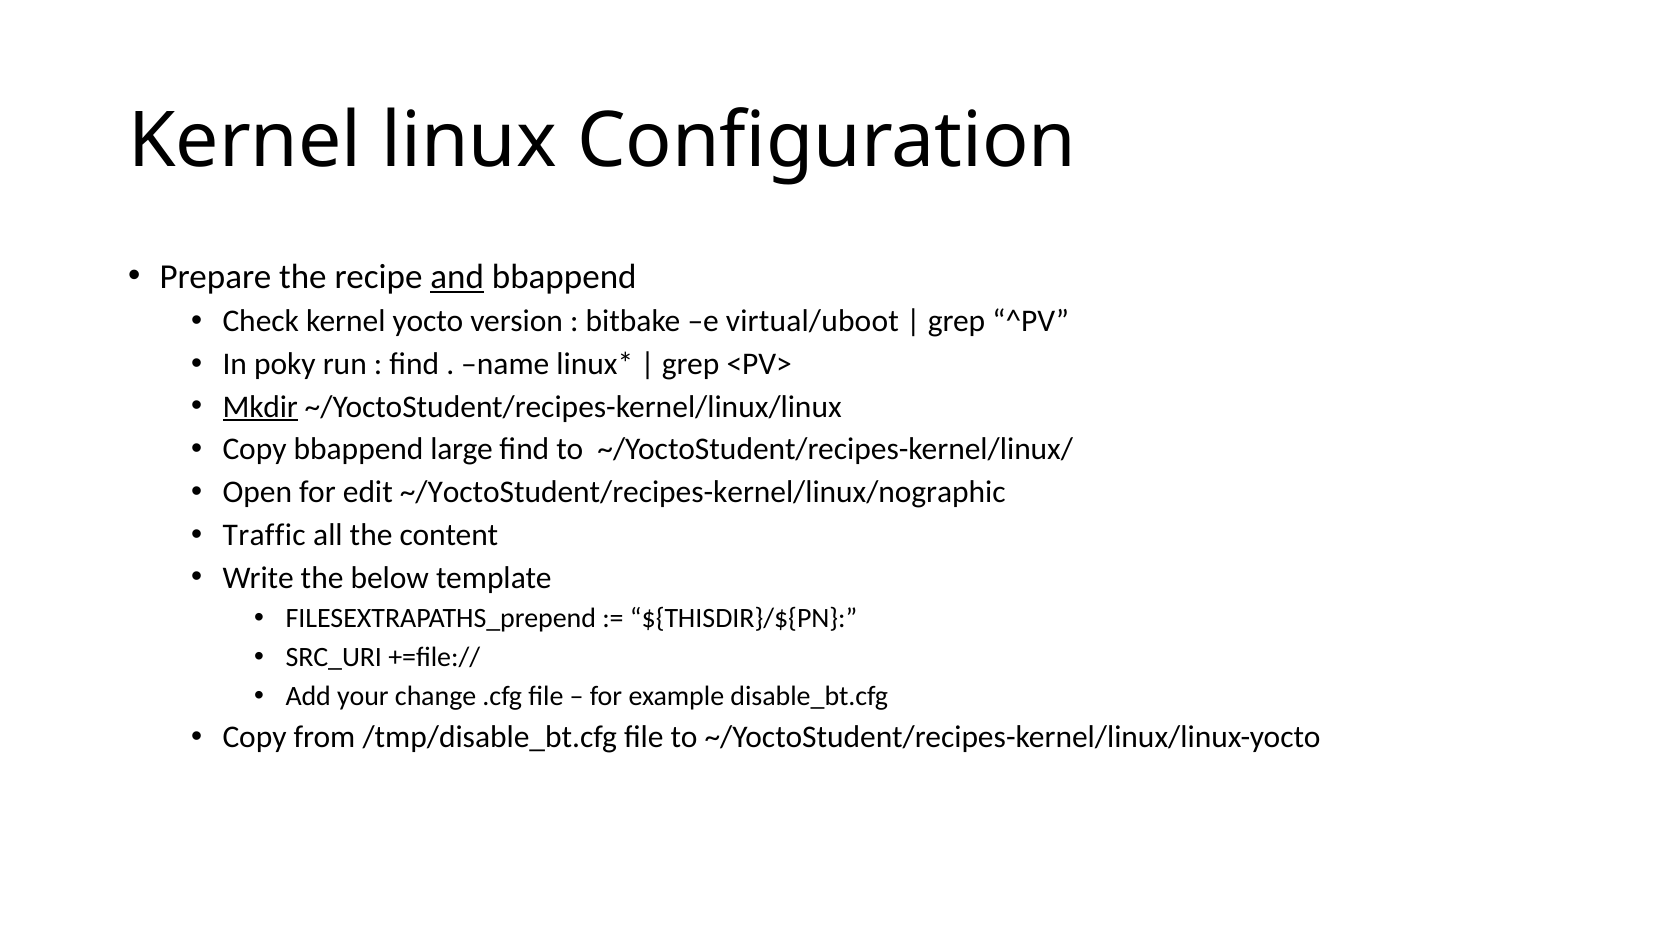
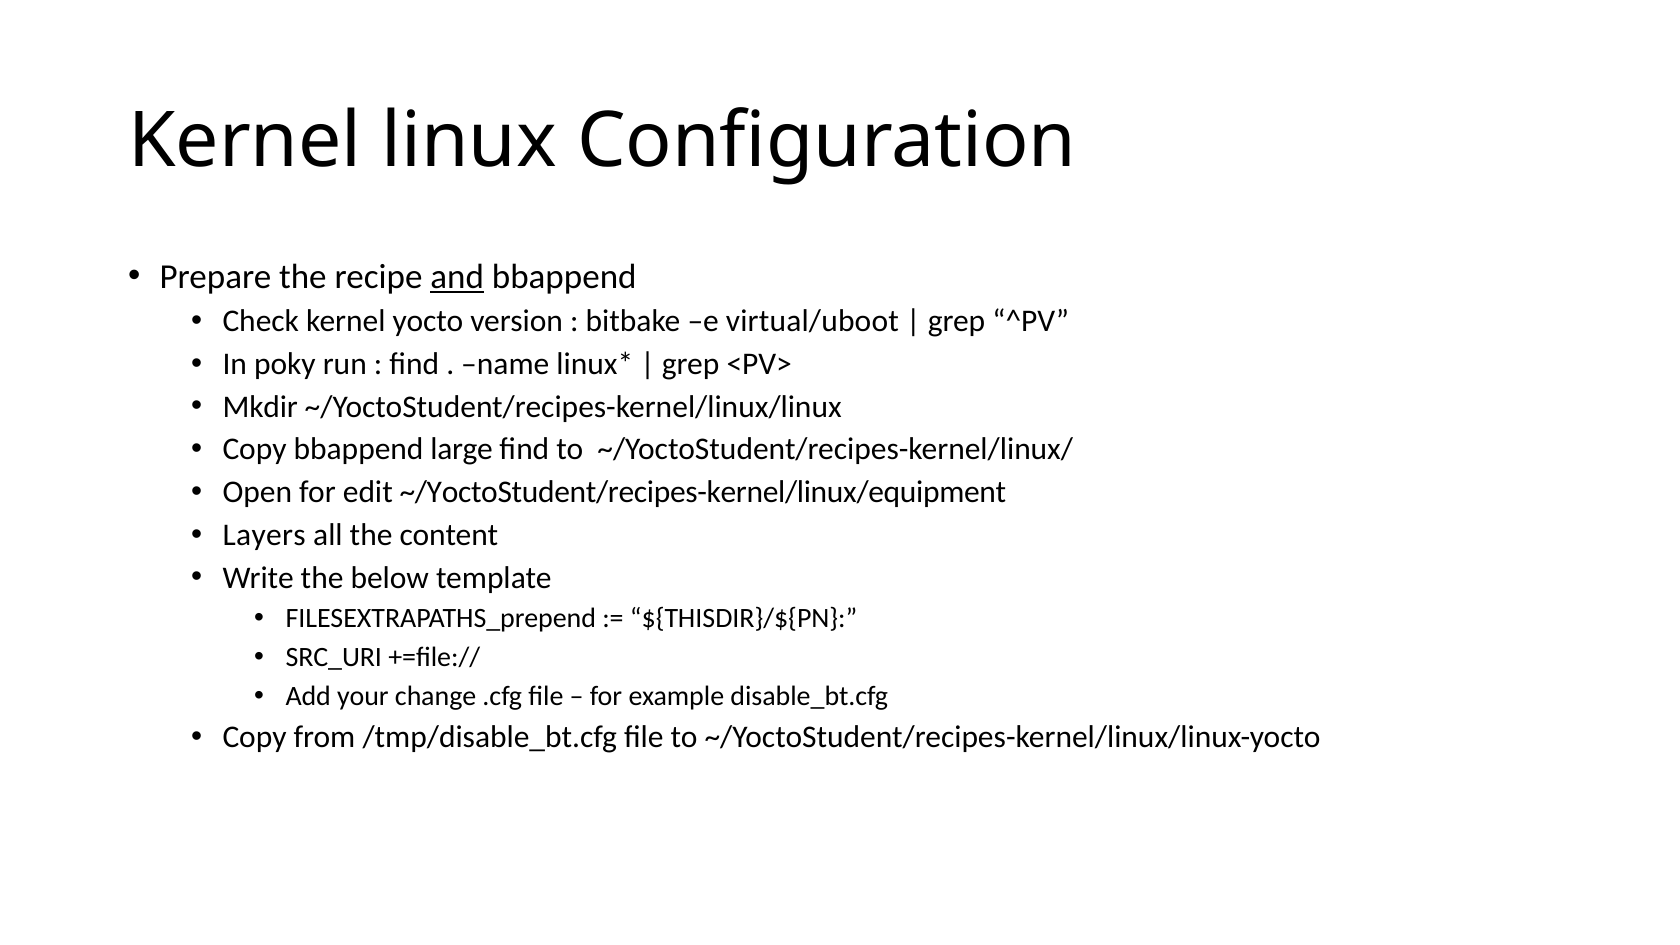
Mkdir underline: present -> none
~/YoctoStudent/recipes-kernel/linux/nographic: ~/YoctoStudent/recipes-kernel/linux/nographic -> ~/YoctoStudent/recipes-kernel/linux/equipment
Traffic: Traffic -> Layers
